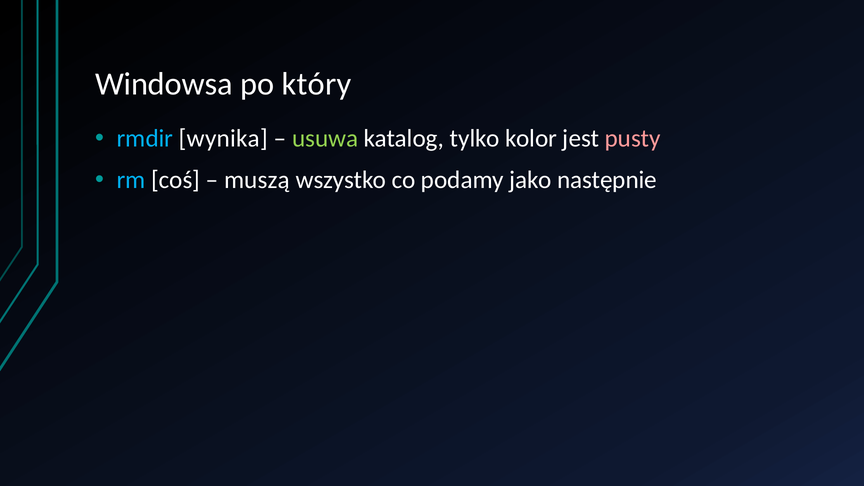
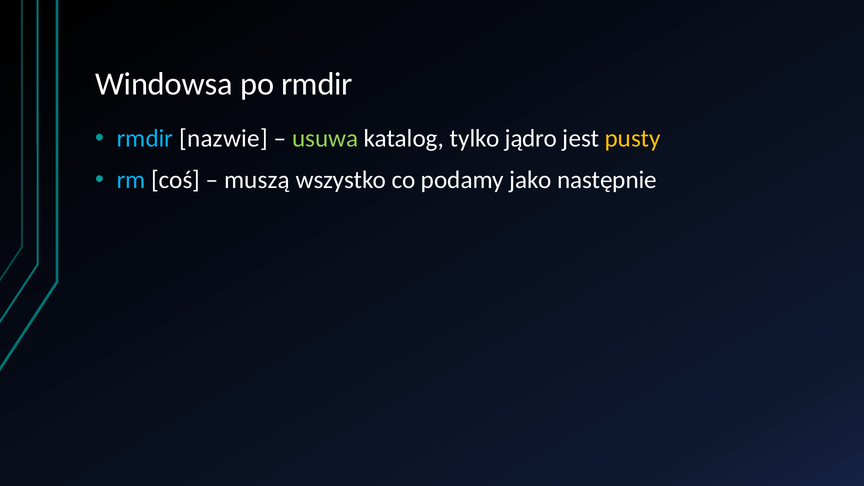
po który: który -> rmdir
wynika: wynika -> nazwie
kolor: kolor -> jądro
pusty colour: pink -> yellow
